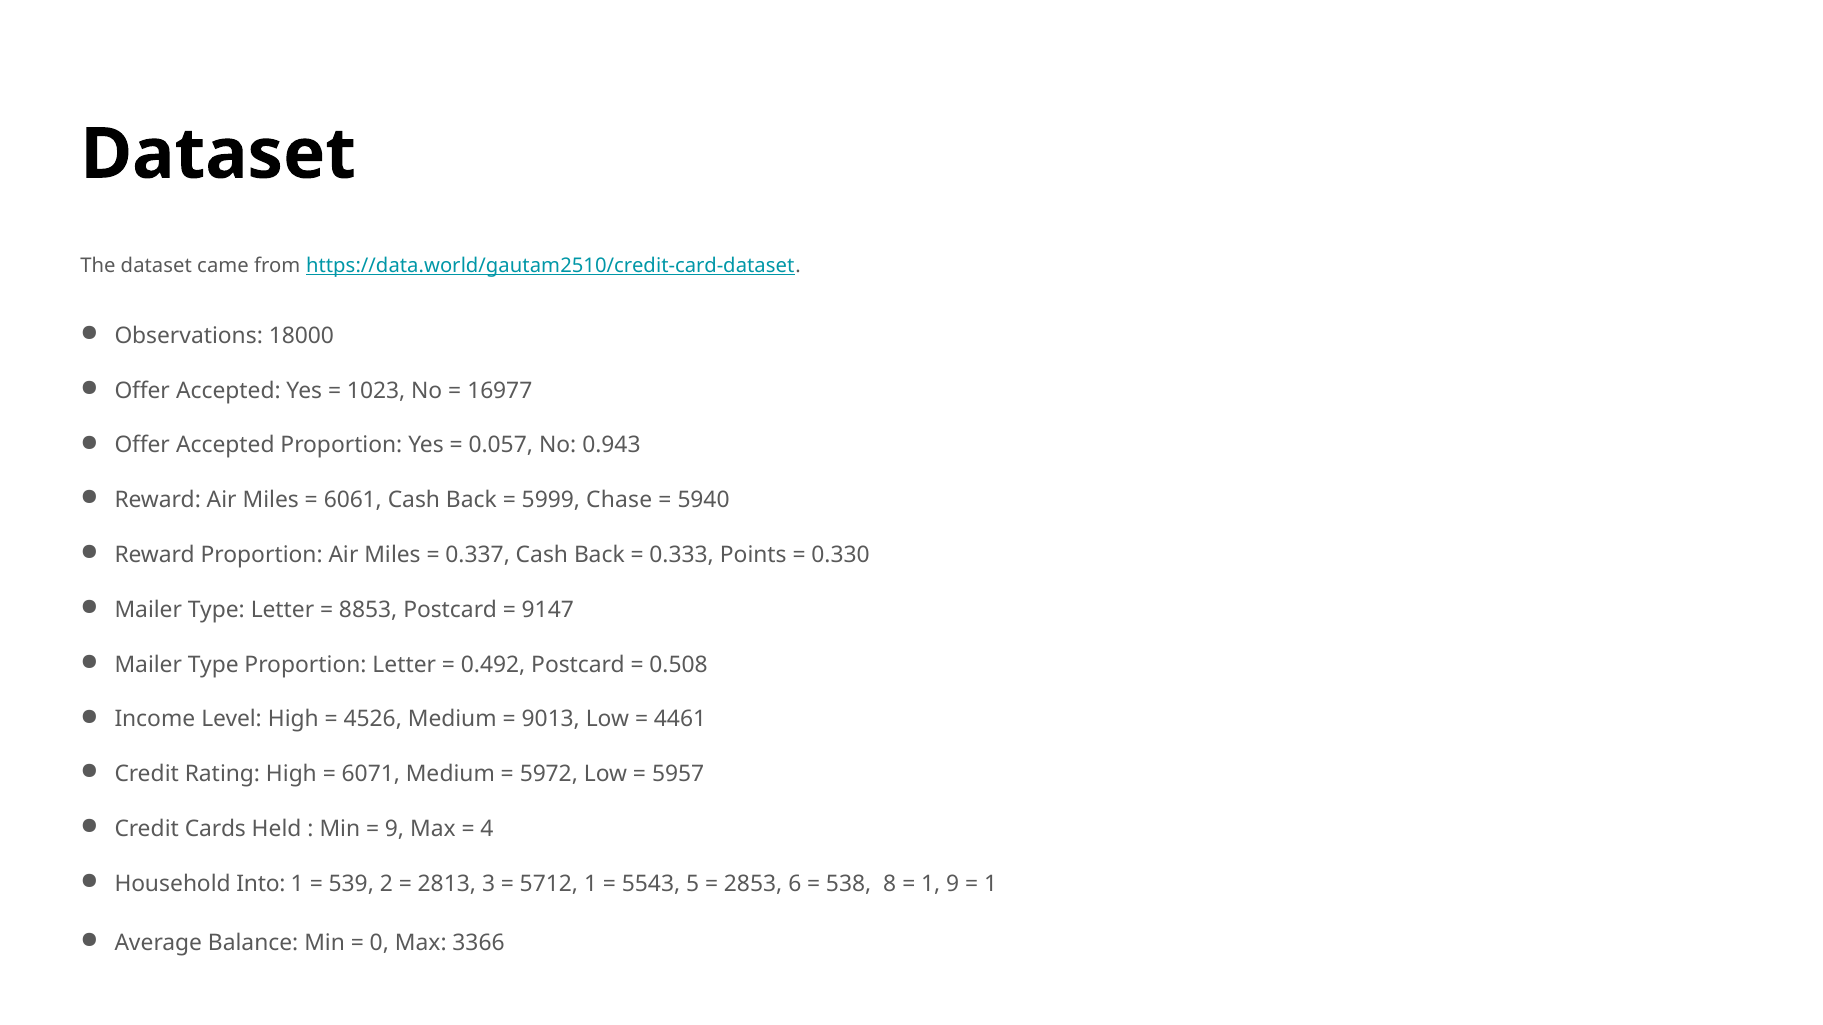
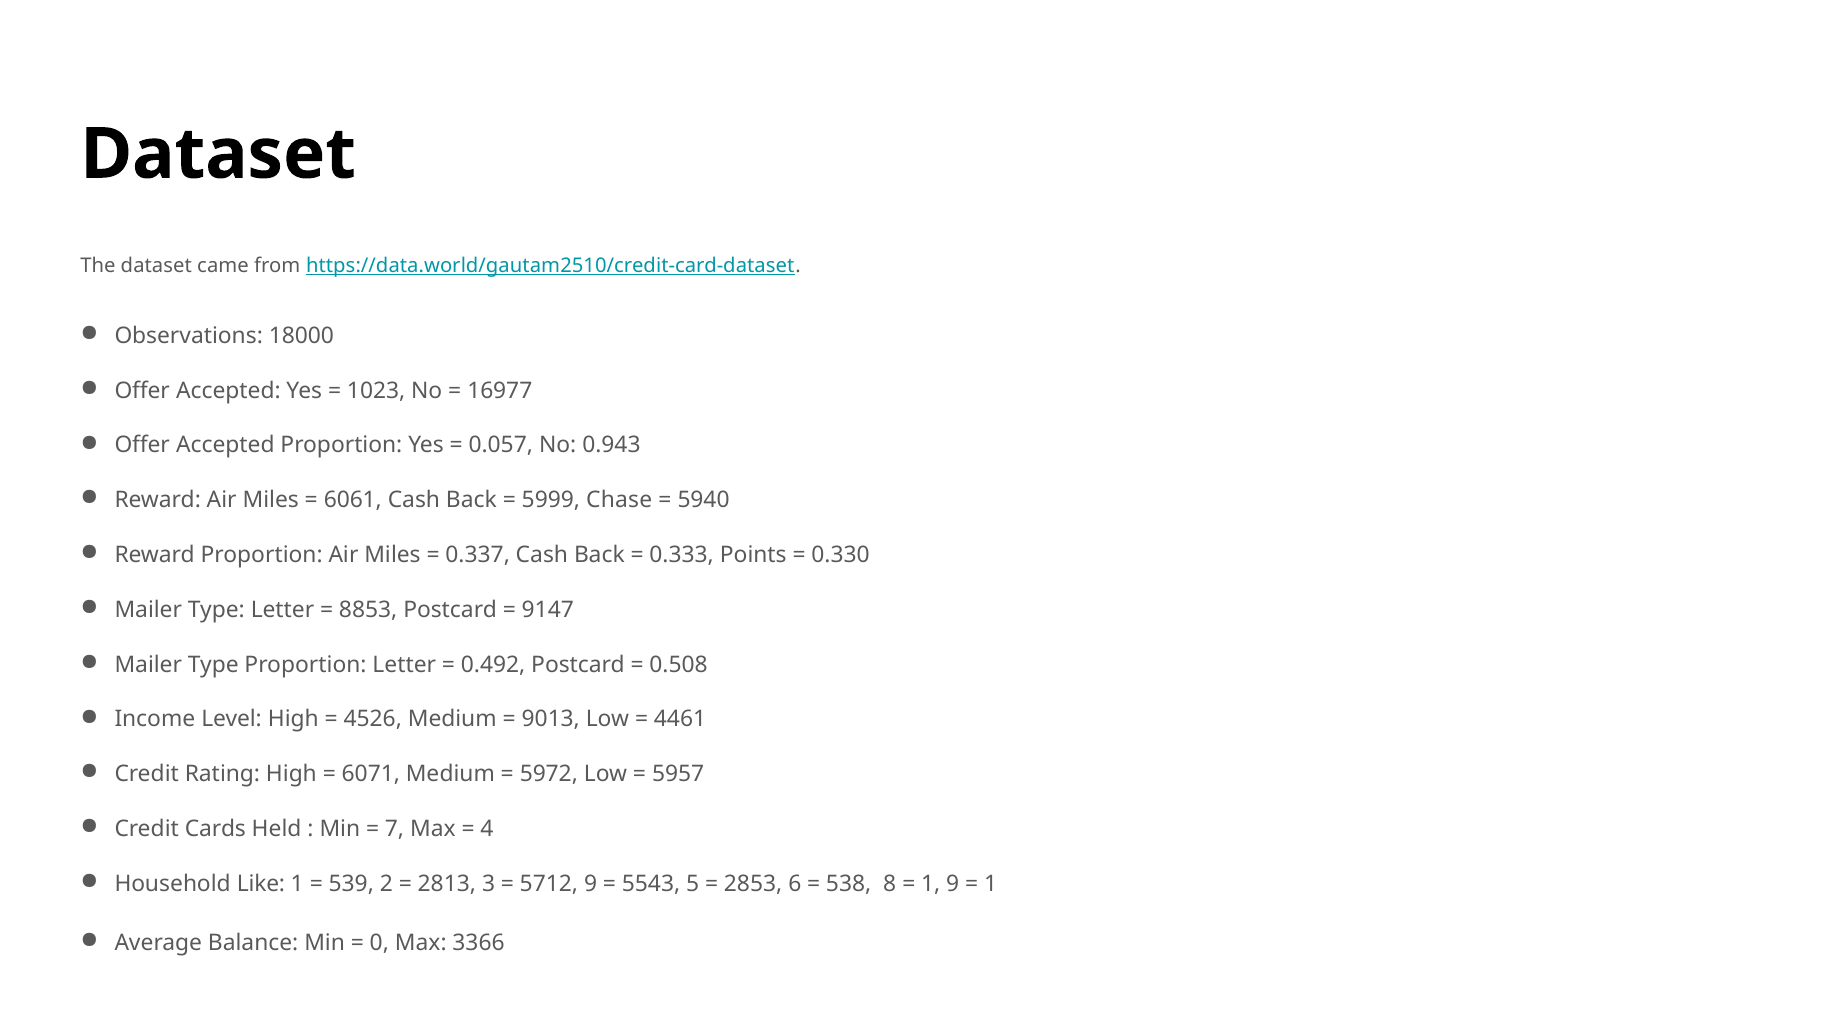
9 at (394, 829): 9 -> 7
Into: Into -> Like
5712 1: 1 -> 9
